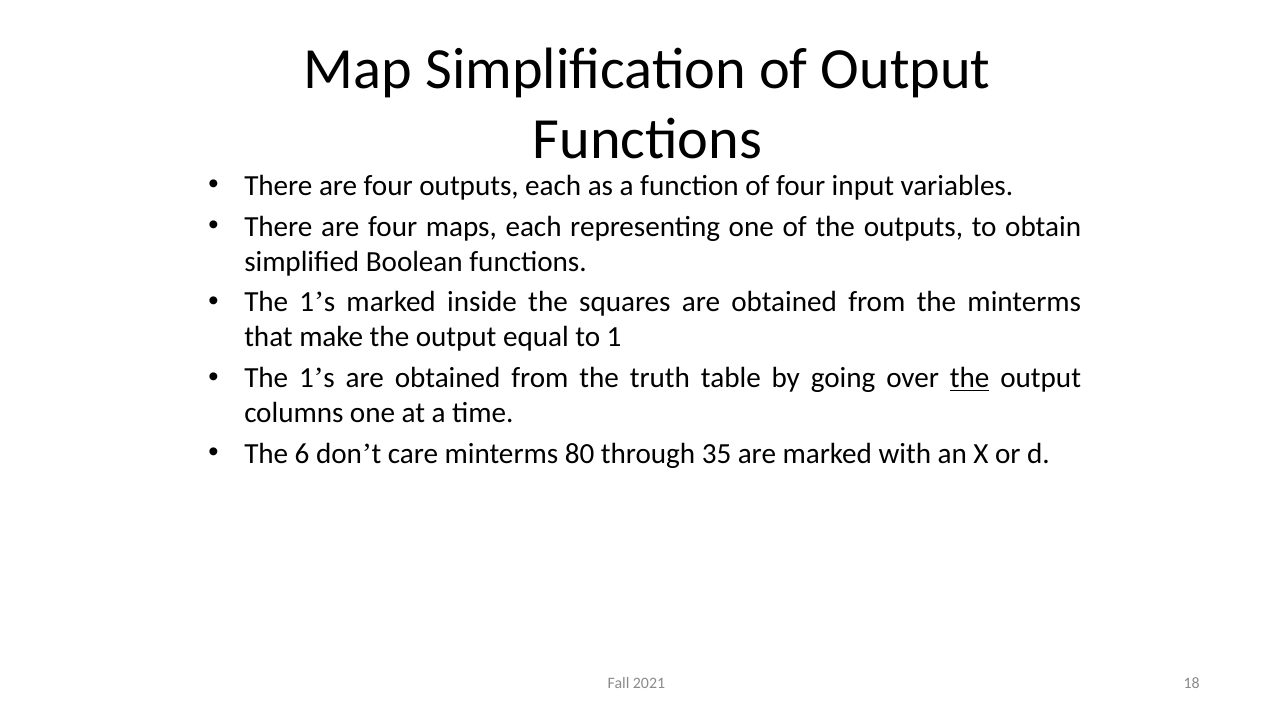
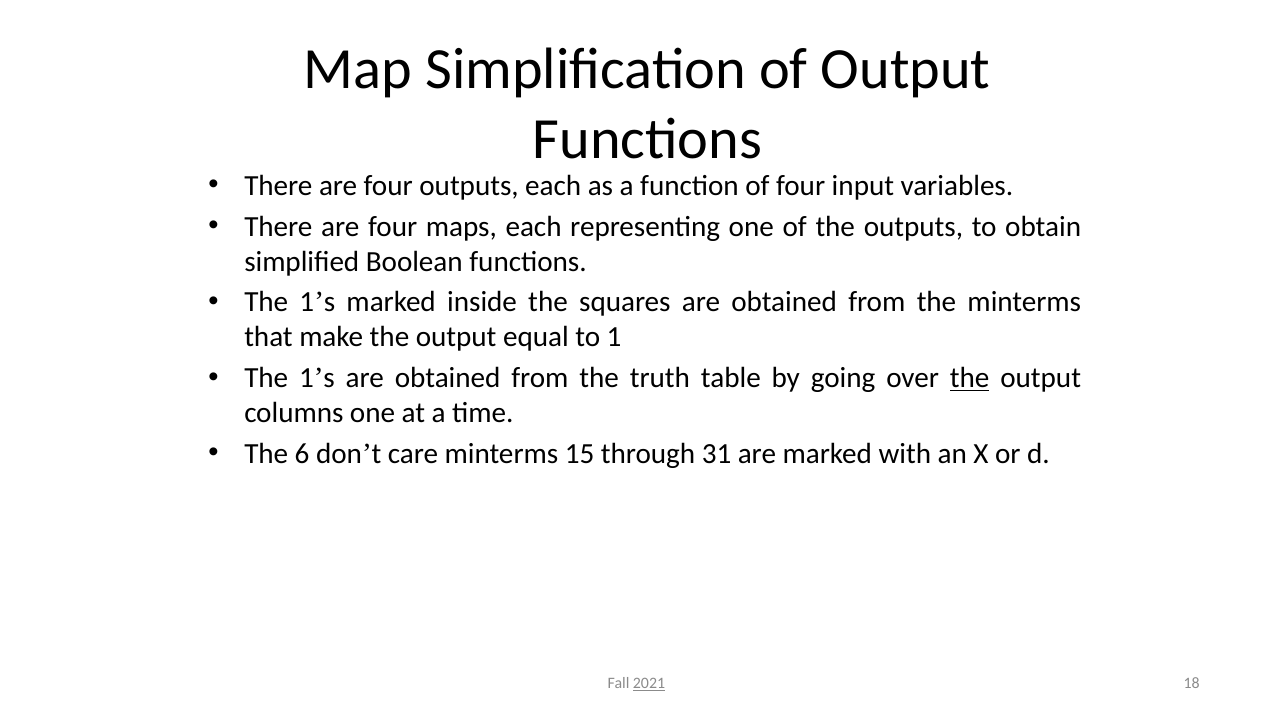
80: 80 -> 15
35: 35 -> 31
2021 underline: none -> present
